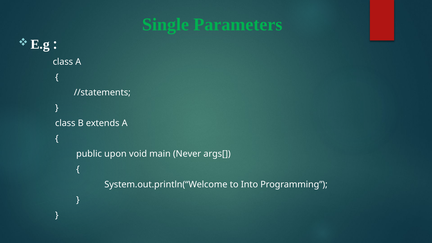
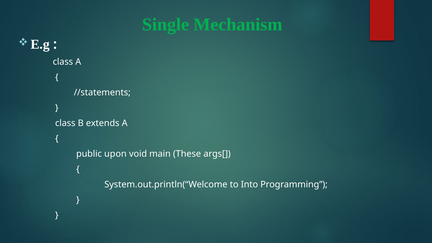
Parameters: Parameters -> Mechanism
Never: Never -> These
